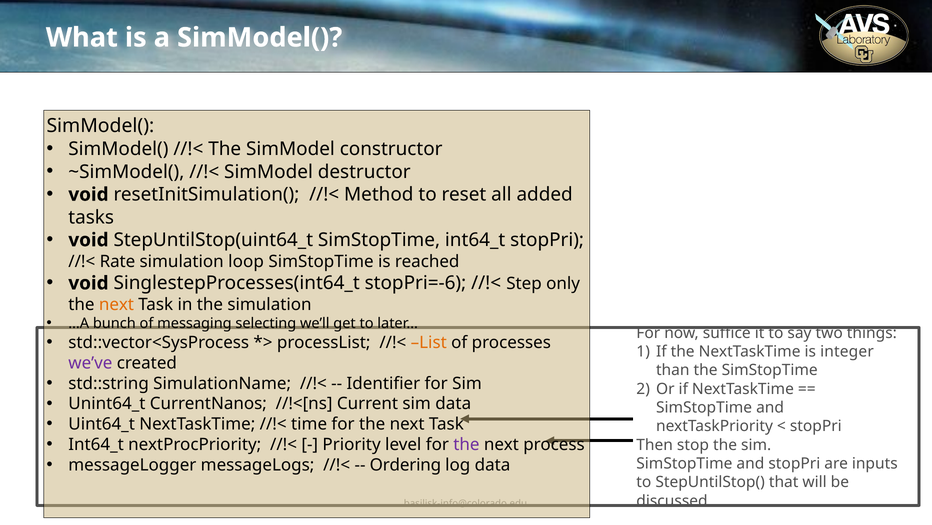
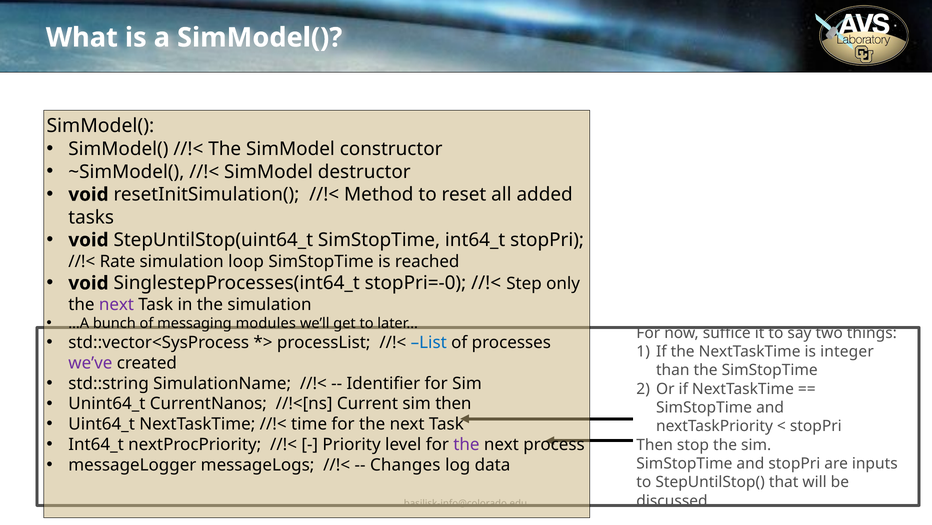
stopPri=-6: stopPri=-6 -> stopPri=-0
next at (116, 304) colour: orange -> purple
selecting: selecting -> modules
List colour: orange -> blue
sim data: data -> then
Ordering: Ordering -> Changes
